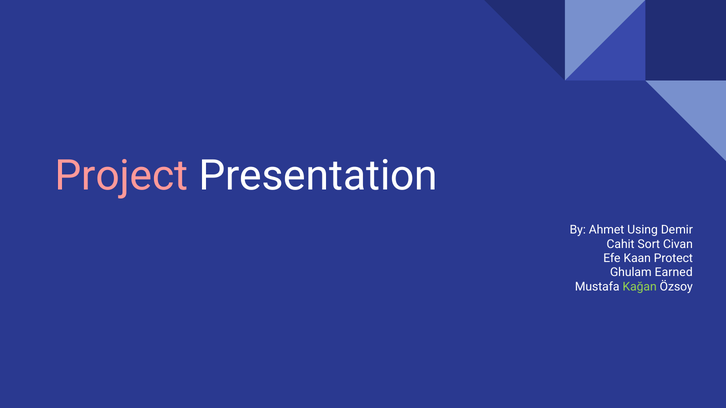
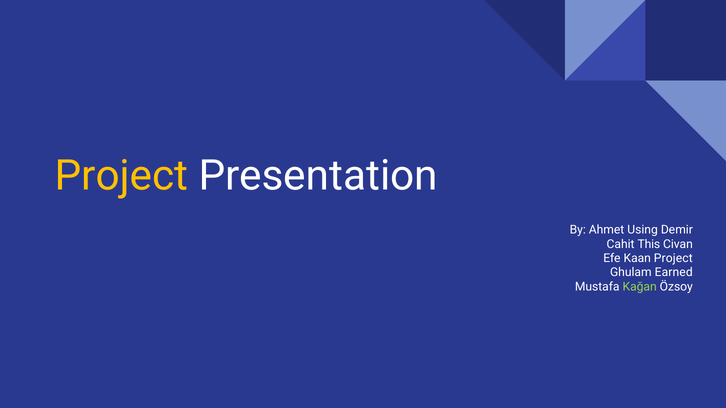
Project at (121, 176) colour: pink -> yellow
Sort: Sort -> This
Kaan Protect: Protect -> Project
